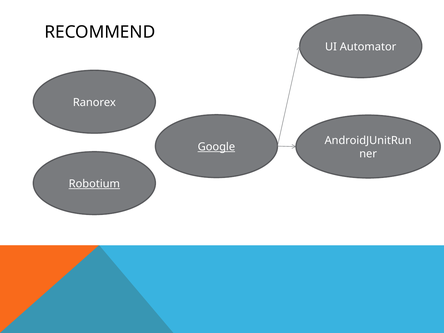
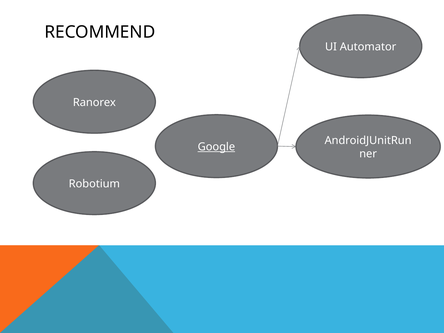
Robotium underline: present -> none
